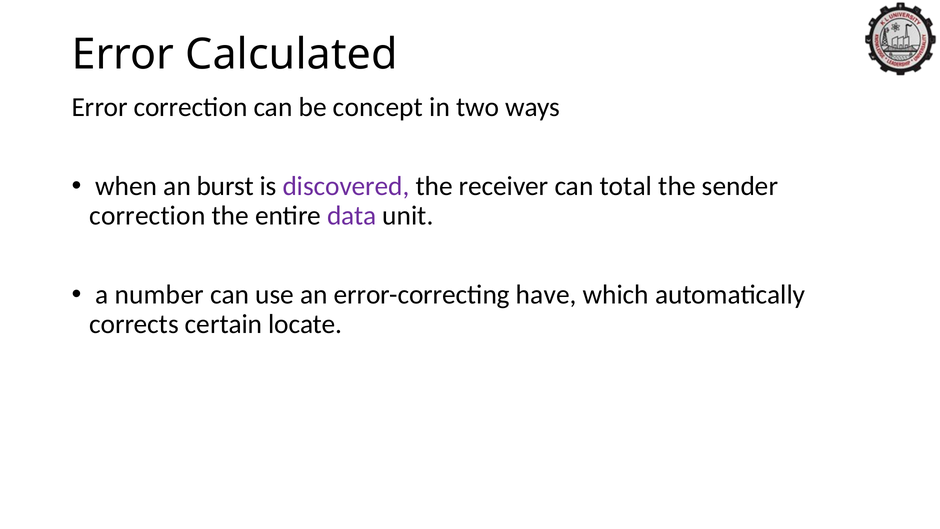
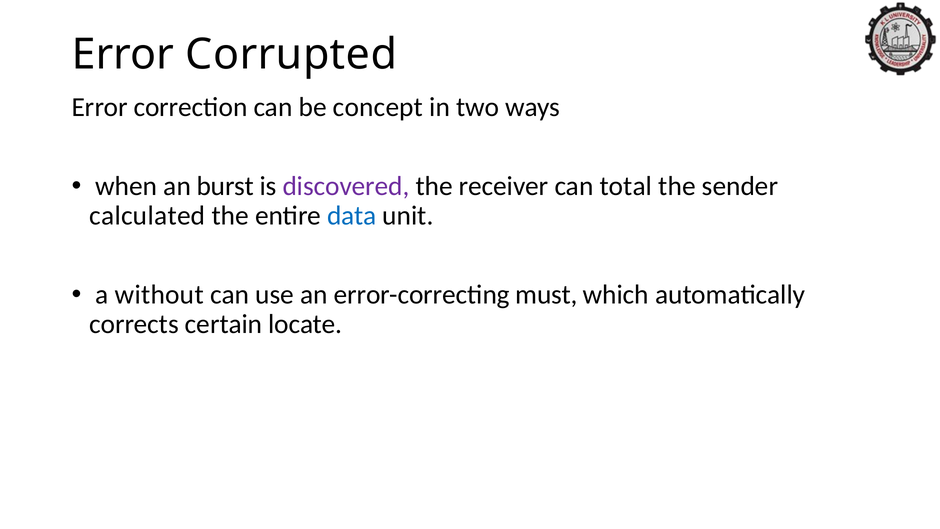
Calculated: Calculated -> Corrupted
correction at (147, 216): correction -> calculated
data colour: purple -> blue
number: number -> without
have: have -> must
